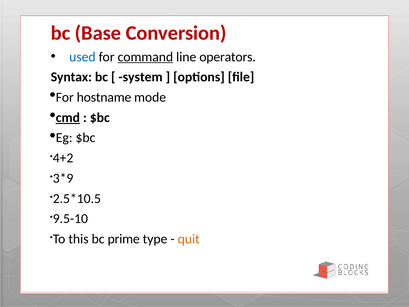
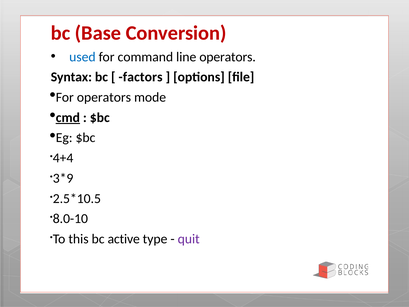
command underline: present -> none
system: system -> factors
For hostname: hostname -> operators
4+2: 4+2 -> 4+4
9.5-10: 9.5-10 -> 8.0-10
prime: prime -> active
quit colour: orange -> purple
